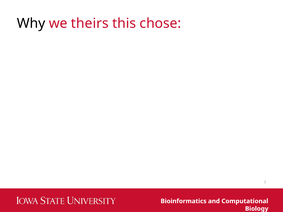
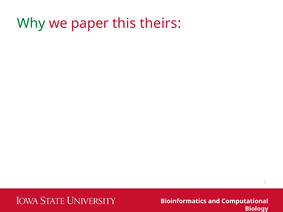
Why colour: black -> green
theirs: theirs -> paper
chose: chose -> theirs
